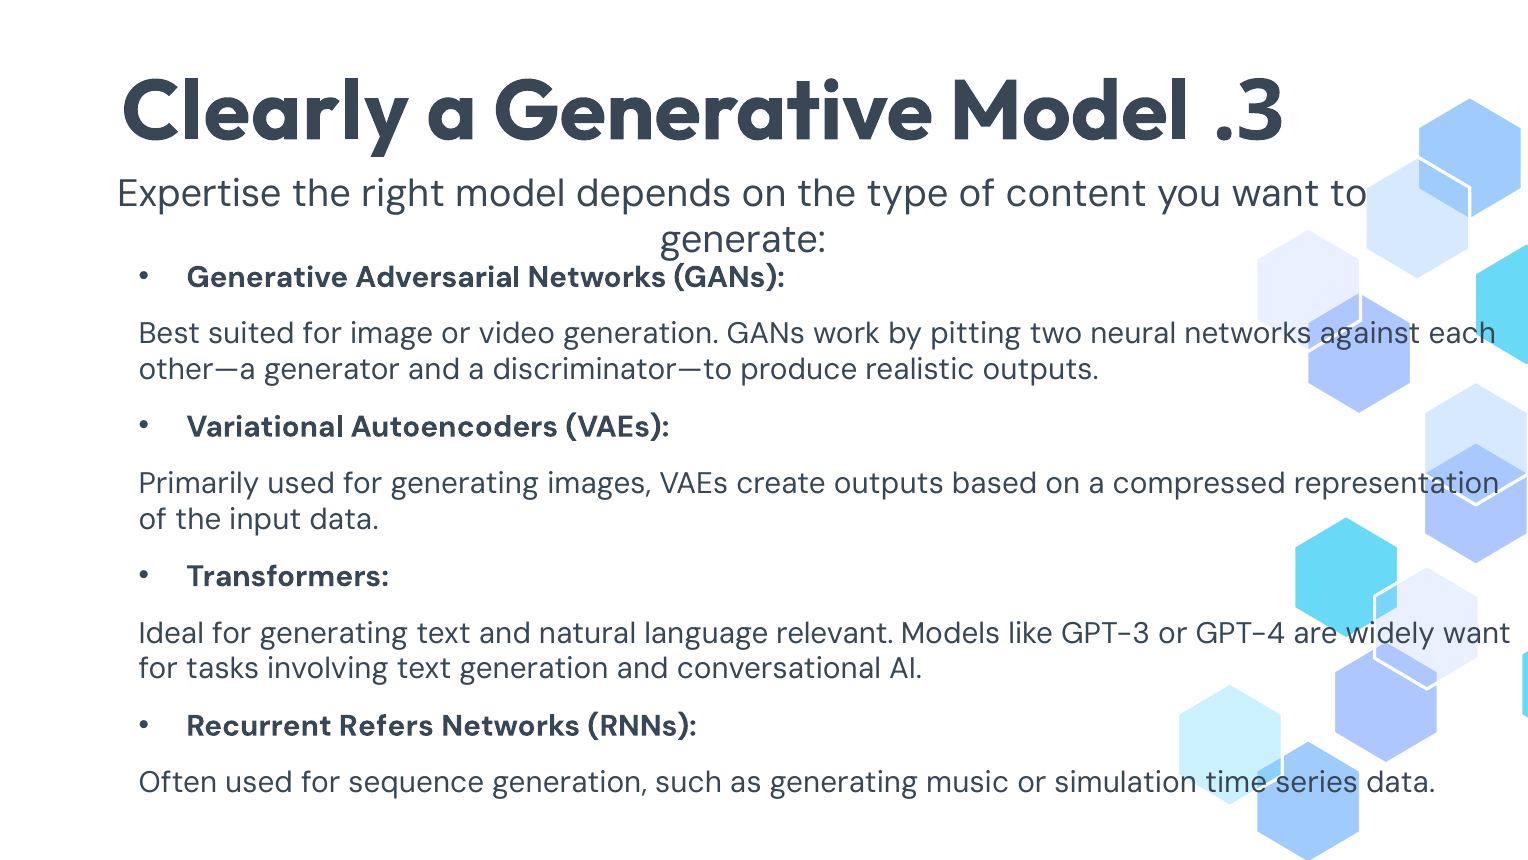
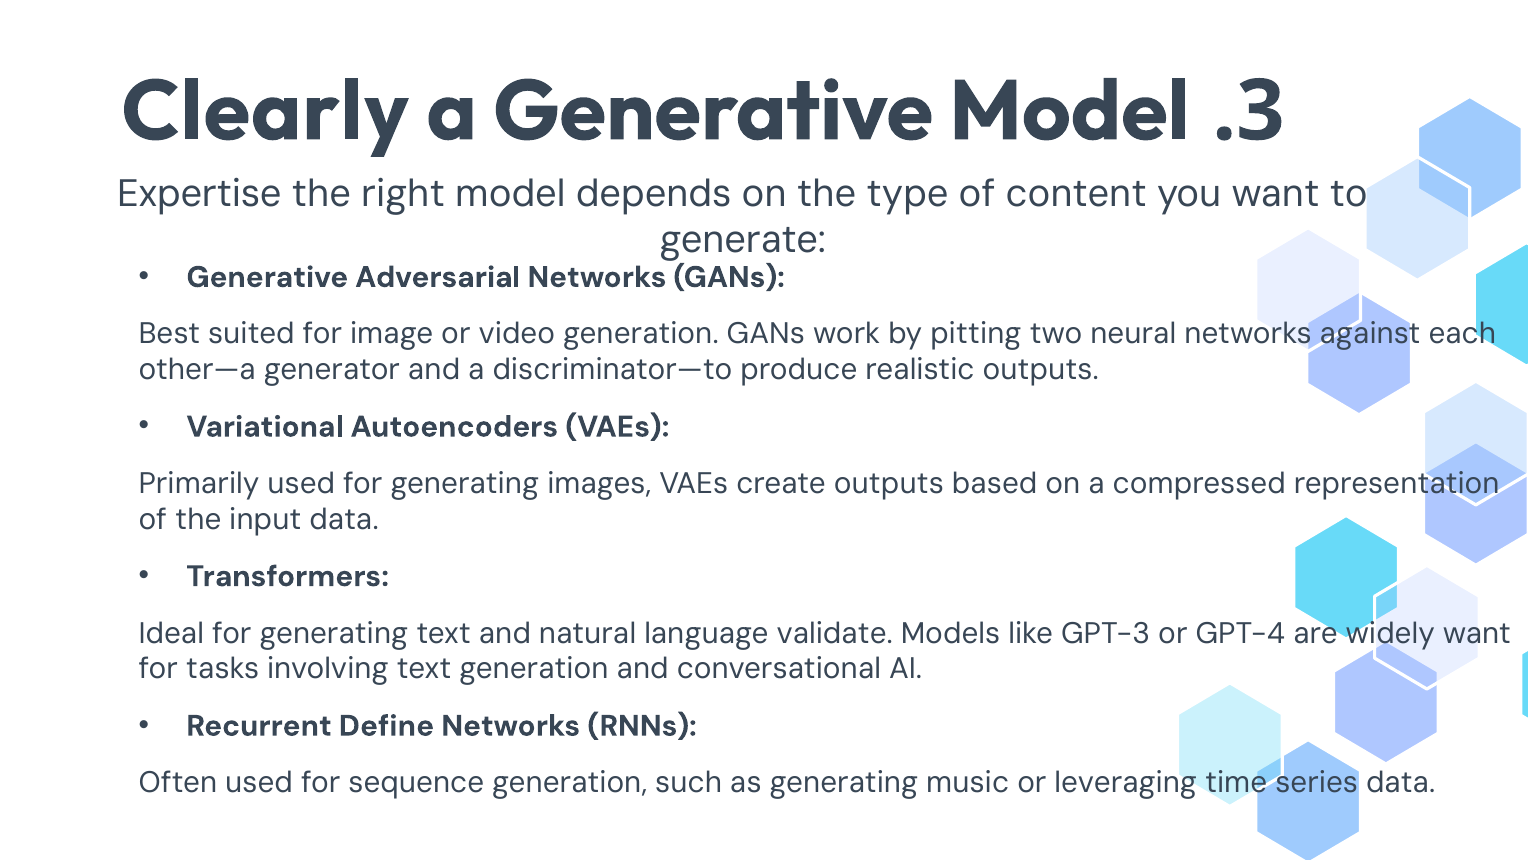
relevant: relevant -> validate
Refers: Refers -> Define
simulation: simulation -> leveraging
